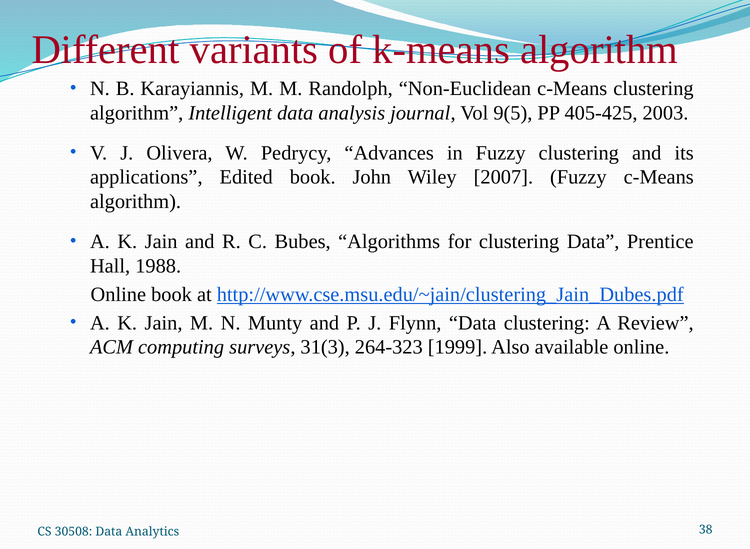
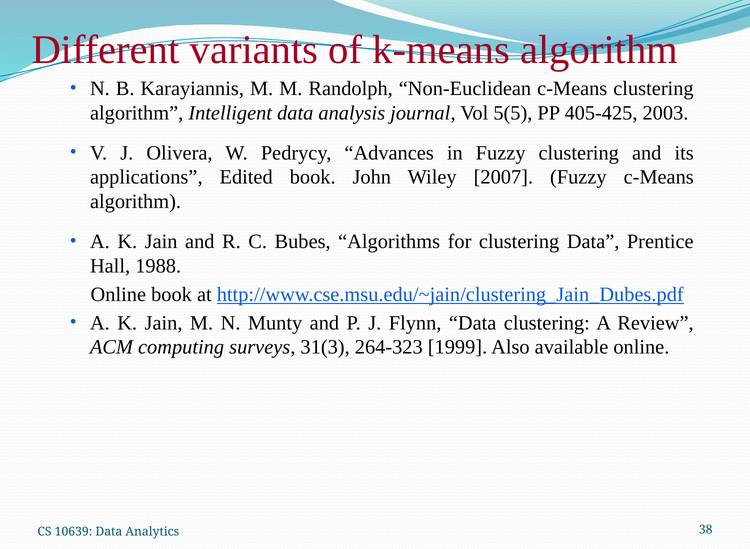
9(5: 9(5 -> 5(5
30508: 30508 -> 10639
